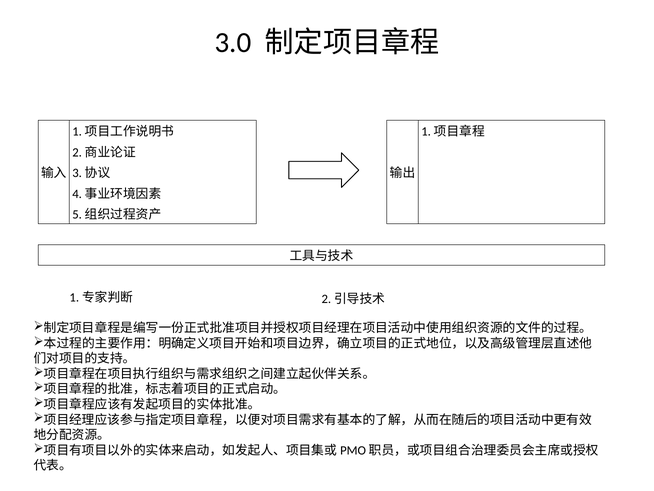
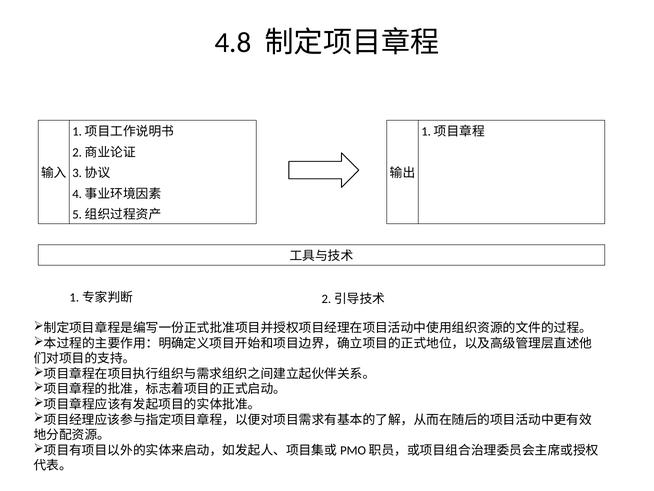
3.0: 3.0 -> 4.8
